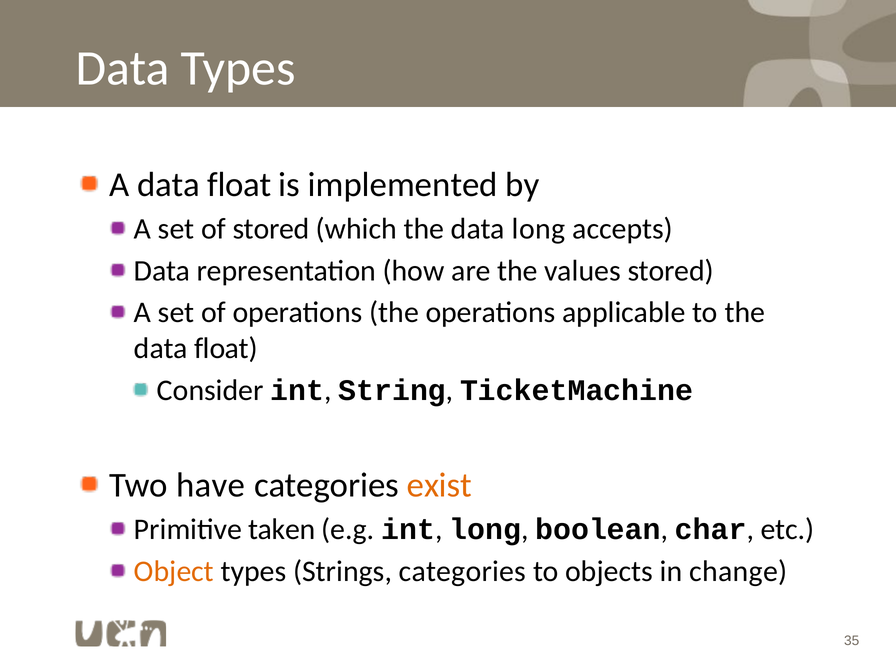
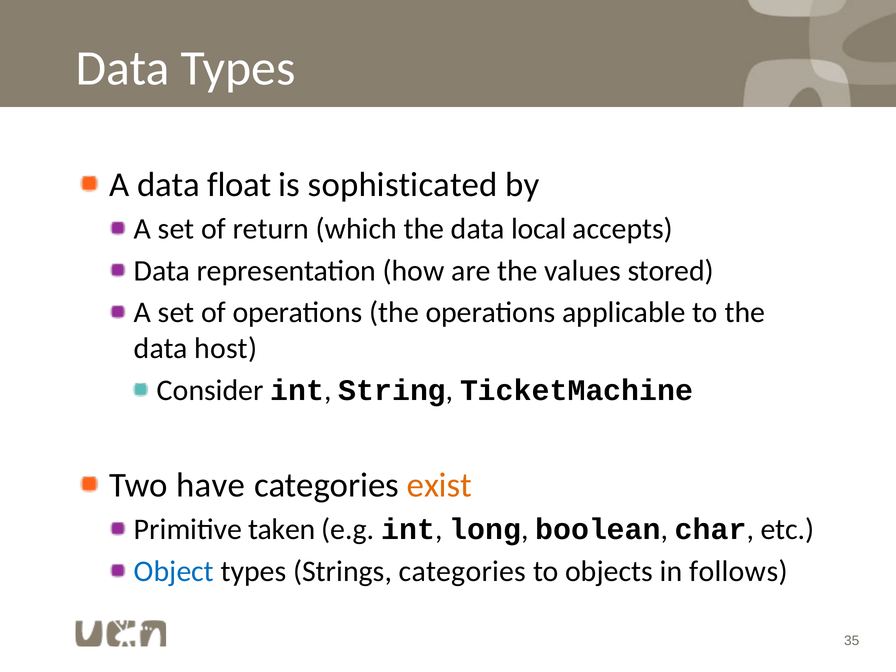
implemented: implemented -> sophisticated
of stored: stored -> return
data long: long -> local
float at (226, 348): float -> host
Object colour: orange -> blue
change: change -> follows
